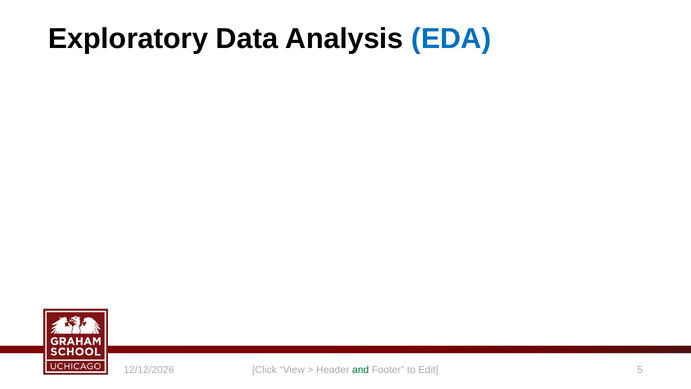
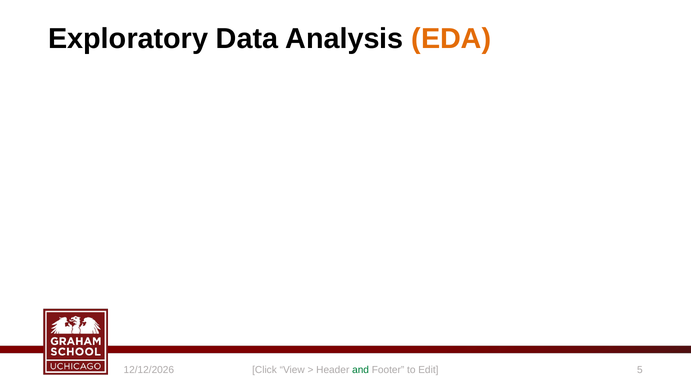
EDA colour: blue -> orange
